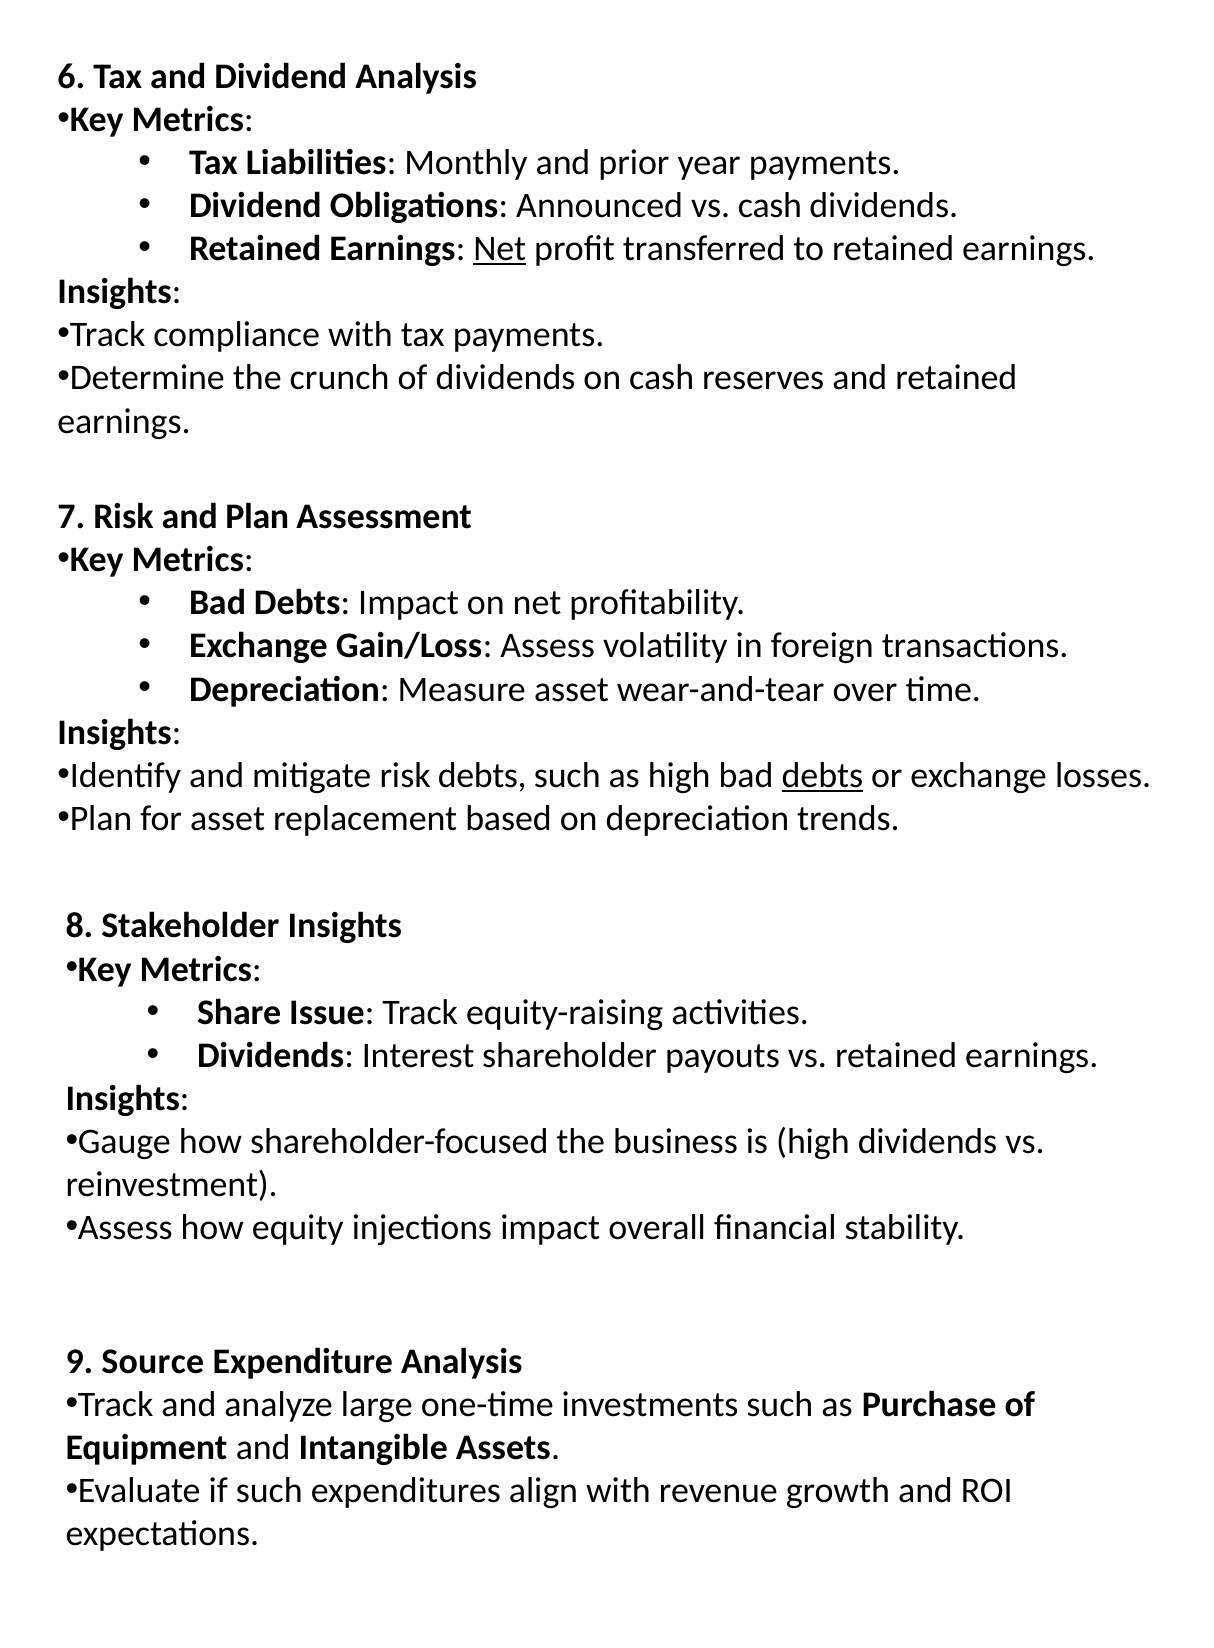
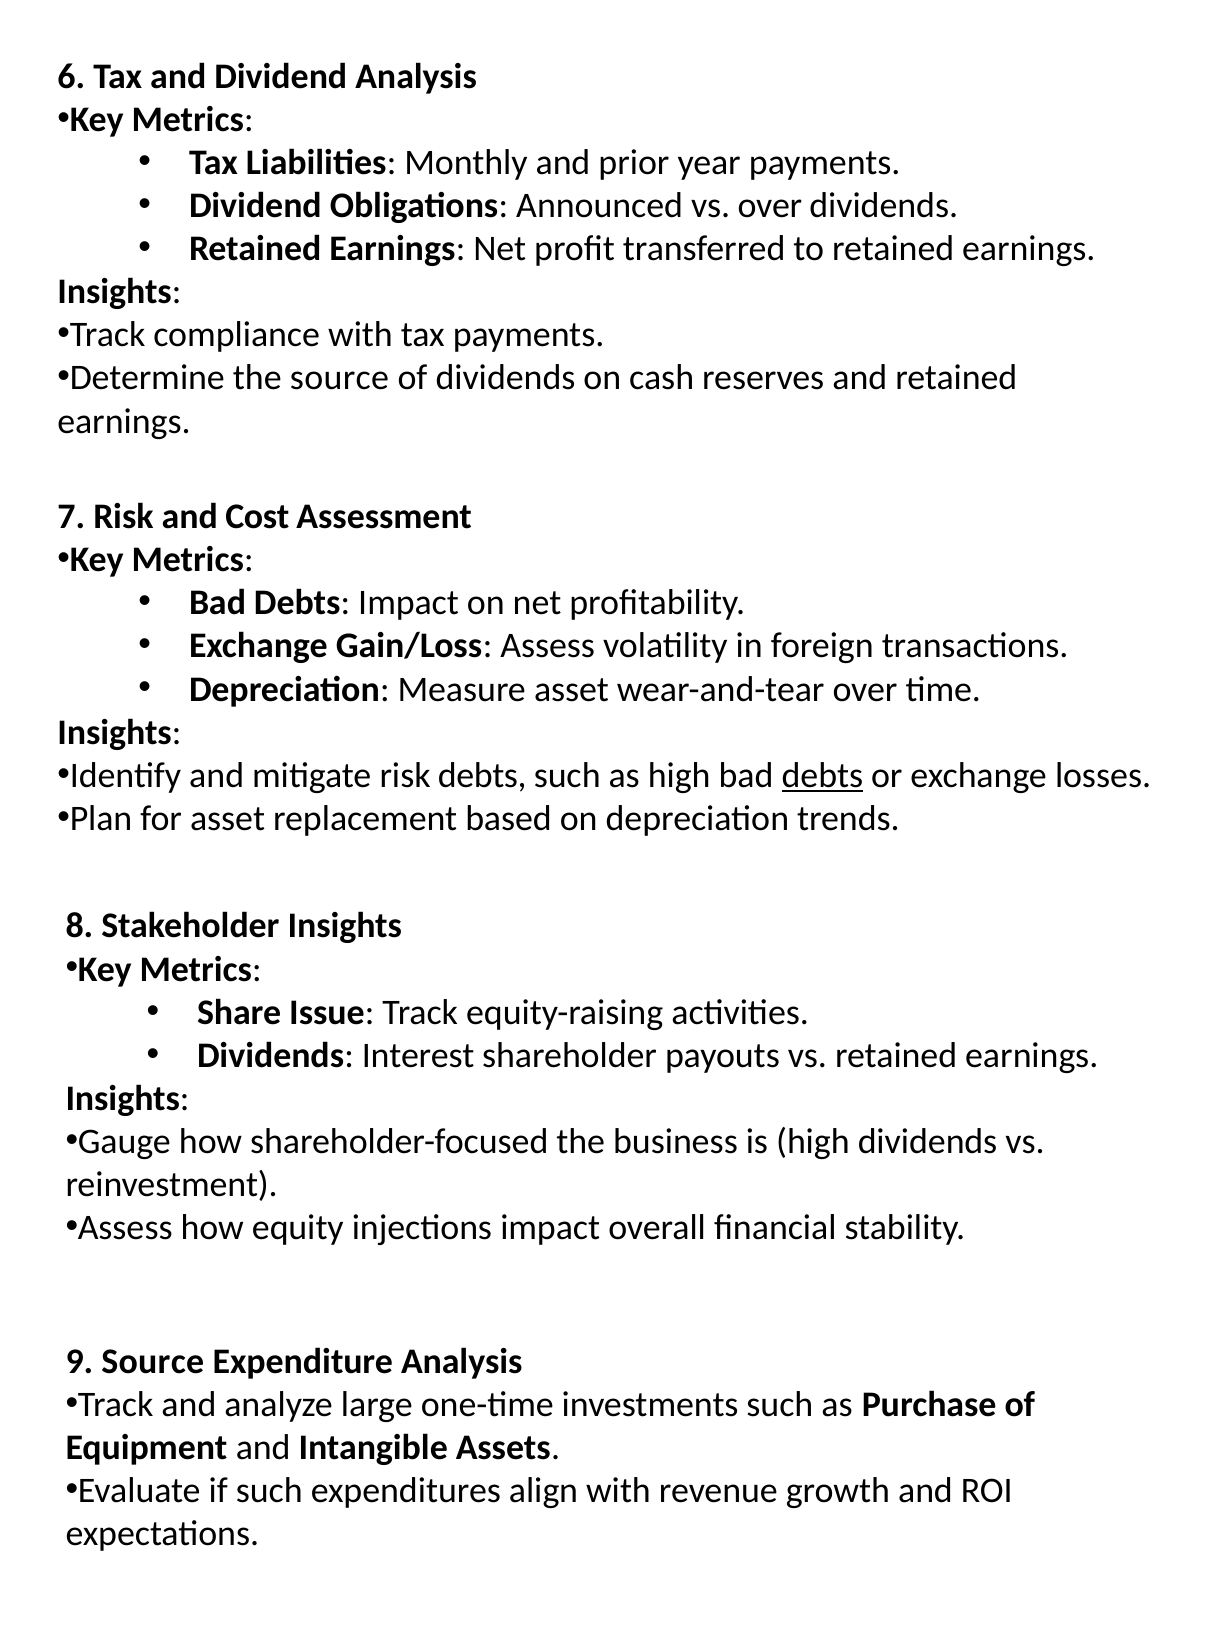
vs cash: cash -> over
Net at (500, 249) underline: present -> none
the crunch: crunch -> source
and Plan: Plan -> Cost
